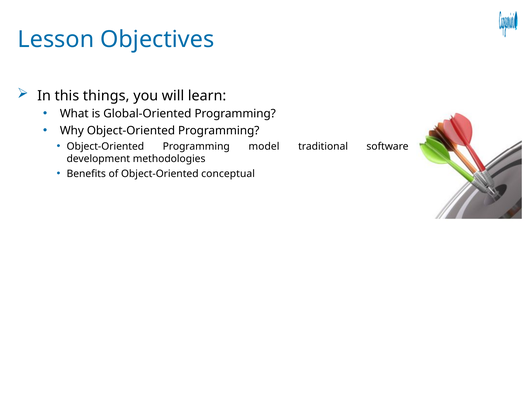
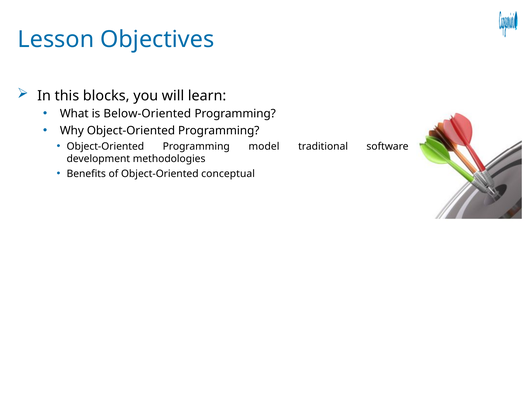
things: things -> blocks
Global-Oriented: Global-Oriented -> Below-Oriented
